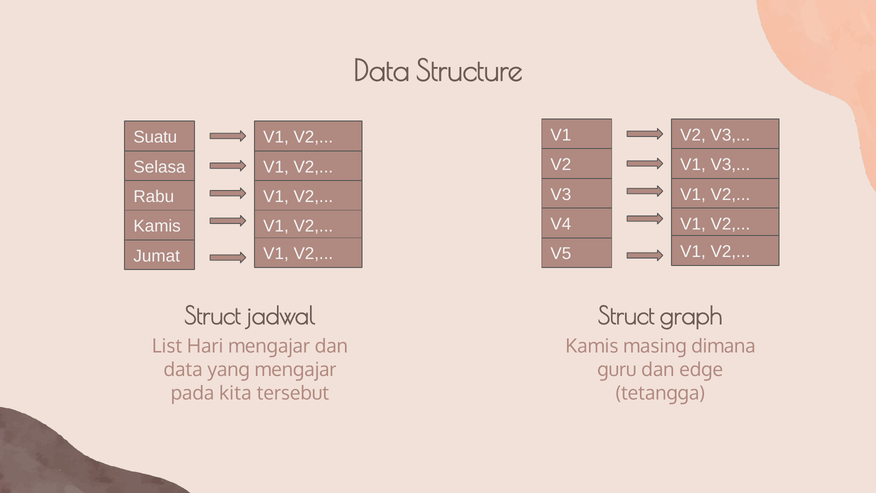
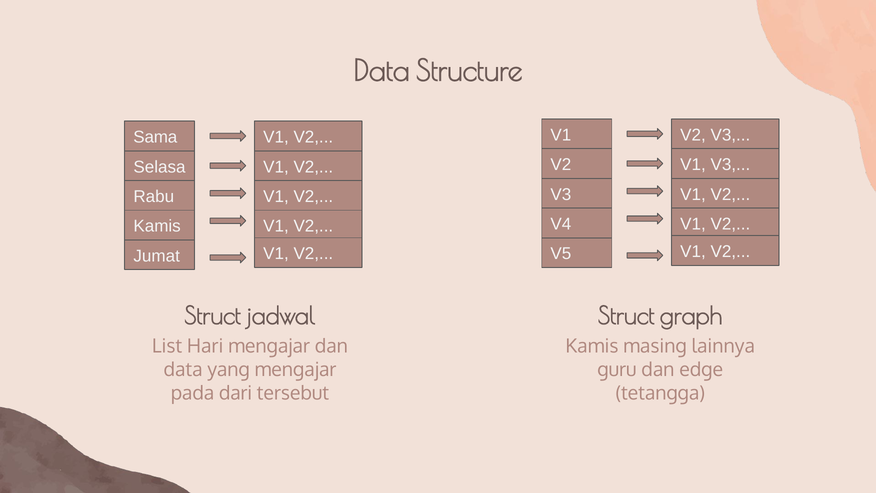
Suatu: Suatu -> Sama
dimana: dimana -> lainnya
kita: kita -> dari
